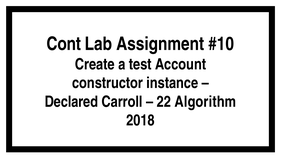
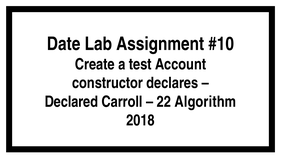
Cont: Cont -> Date
instance: instance -> declares
